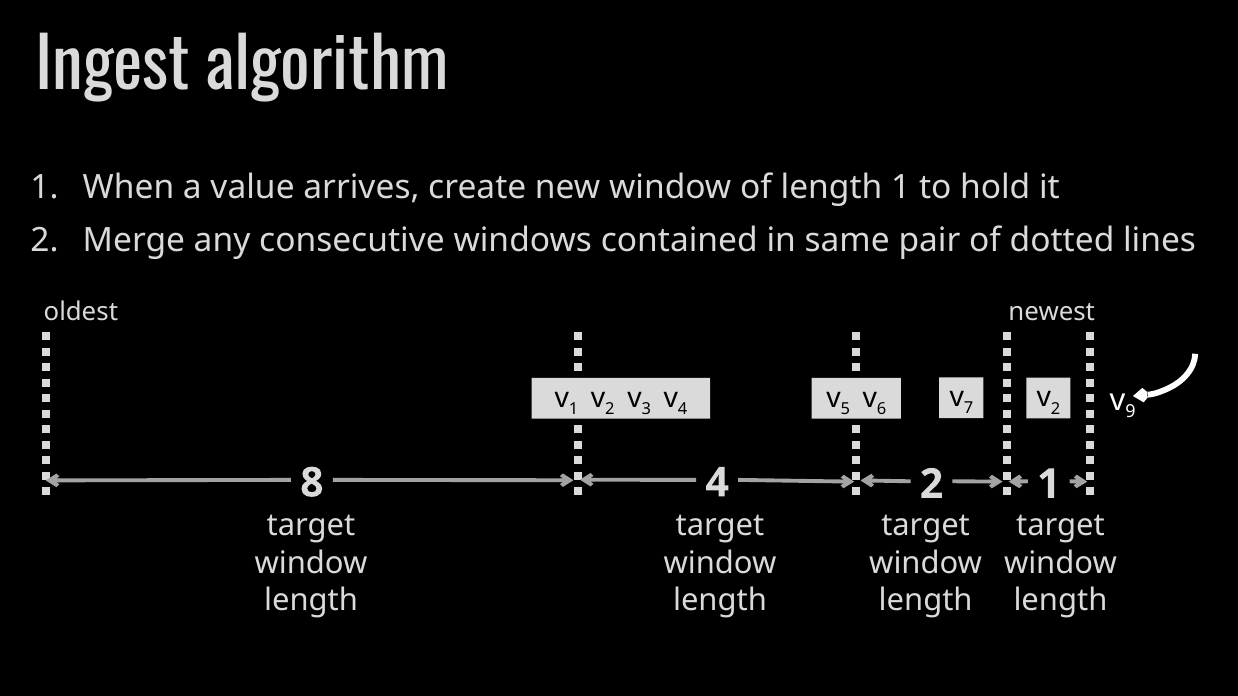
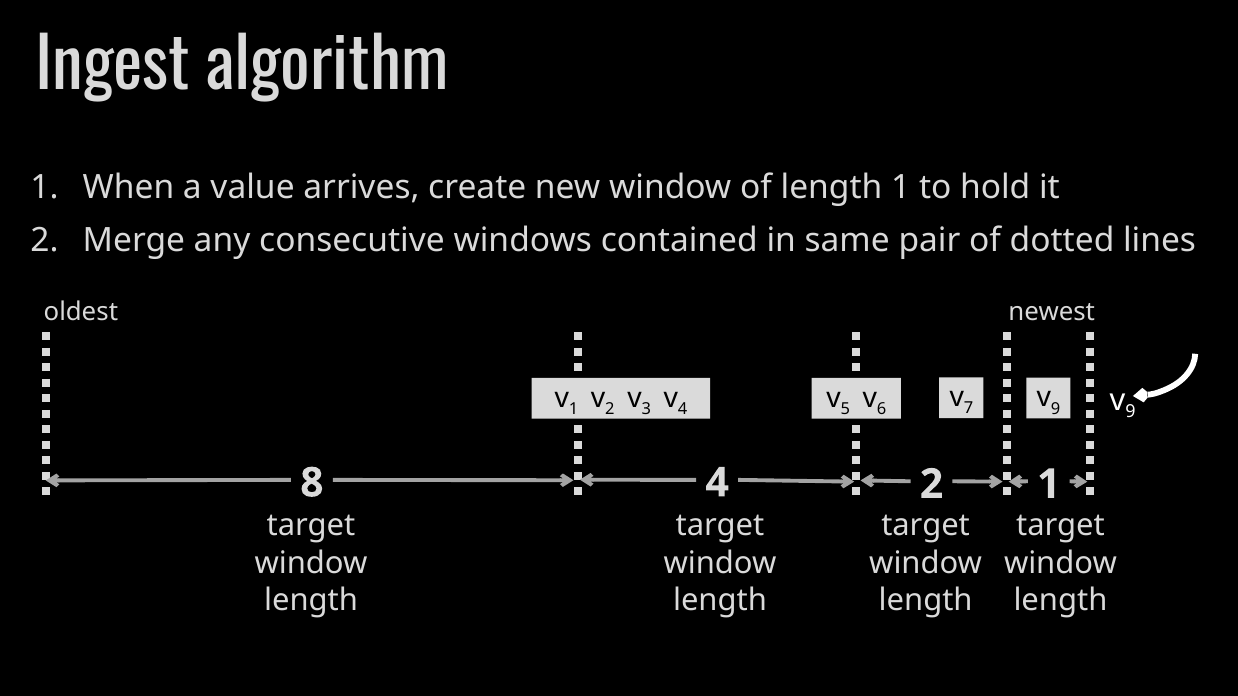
2 at (1056, 409): 2 -> 9
